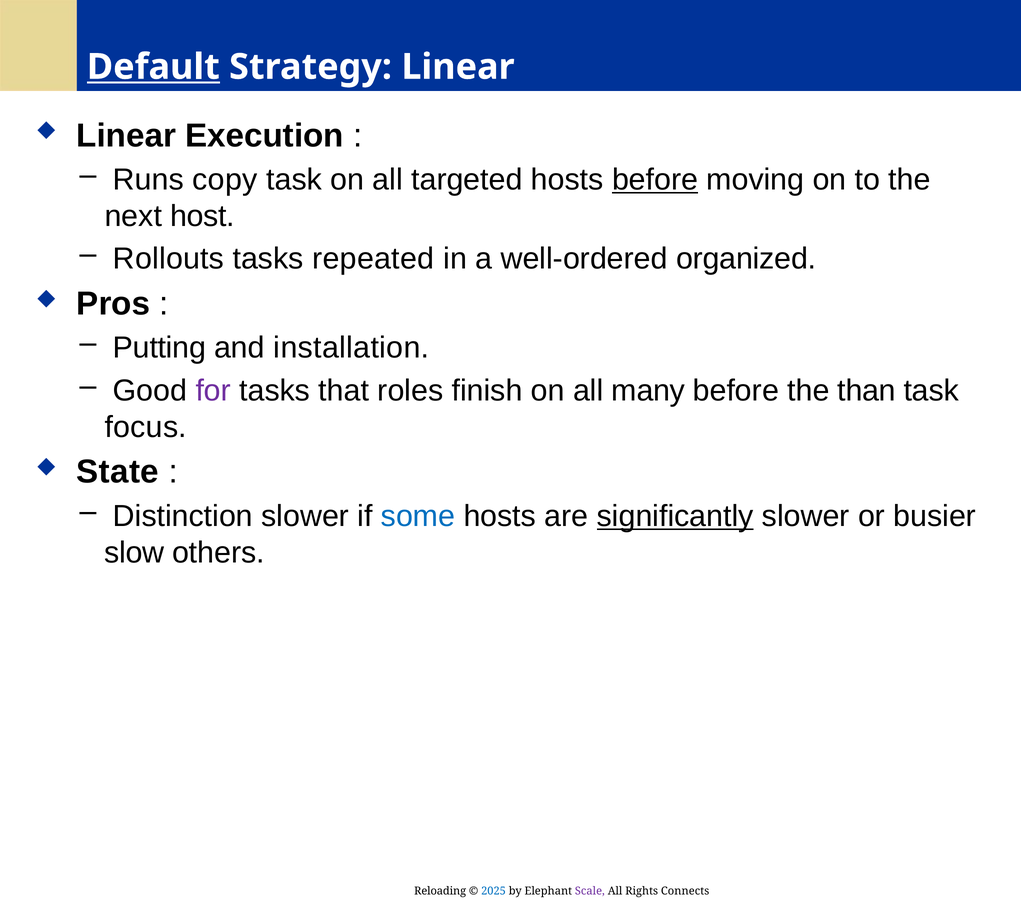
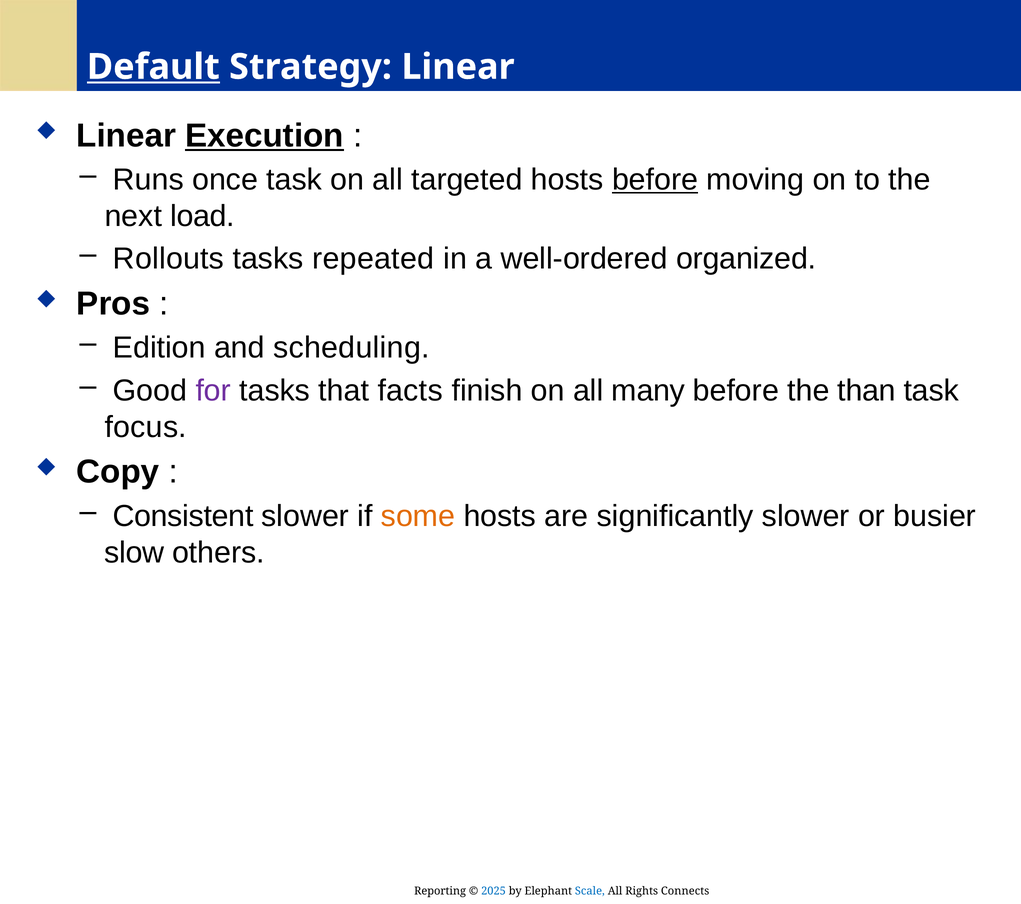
Execution underline: none -> present
copy: copy -> once
host: host -> load
Putting: Putting -> Edition
installation: installation -> scheduling
roles: roles -> facts
State: State -> Copy
Distinction: Distinction -> Consistent
some colour: blue -> orange
significantly underline: present -> none
Reloading: Reloading -> Reporting
Scale colour: purple -> blue
